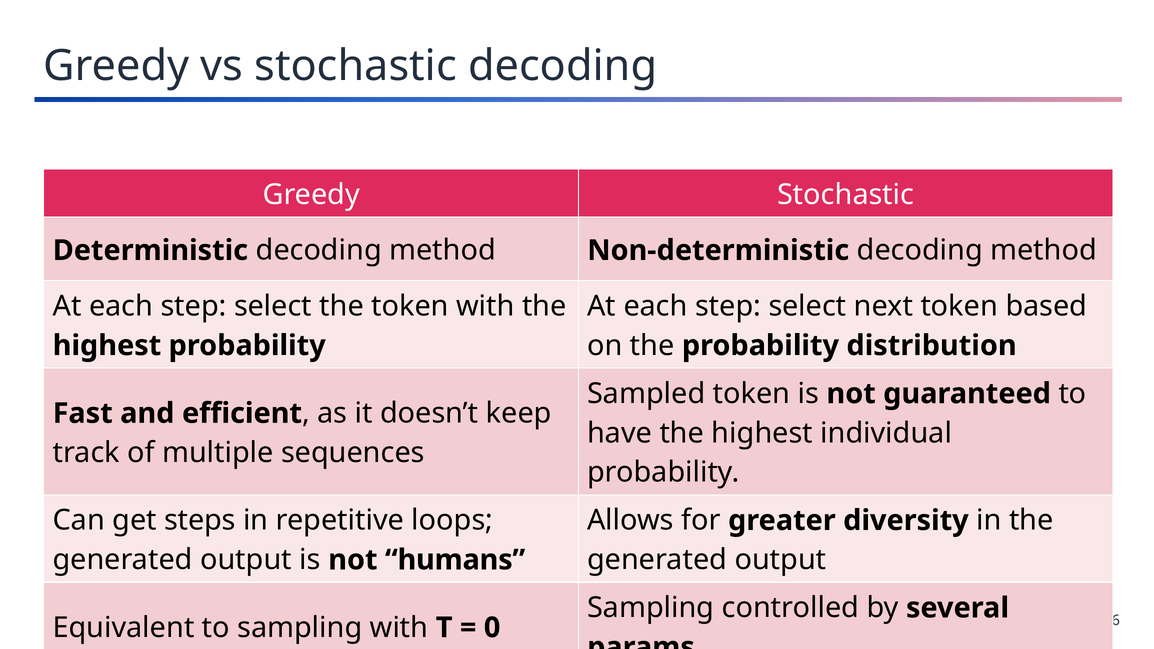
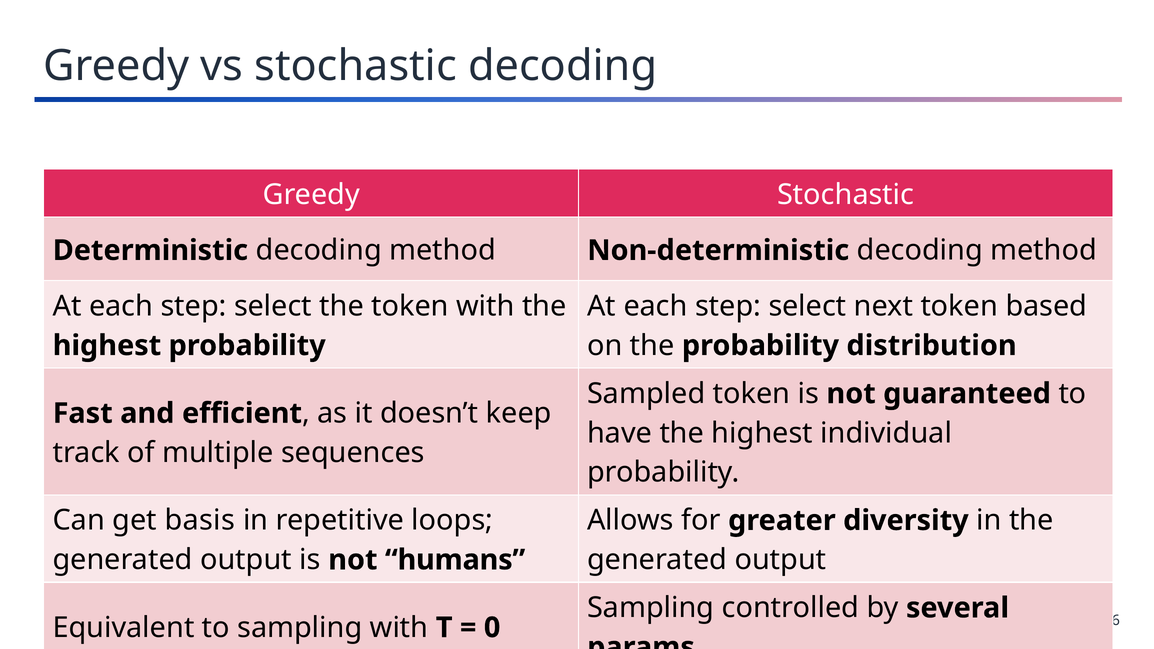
steps: steps -> basis
